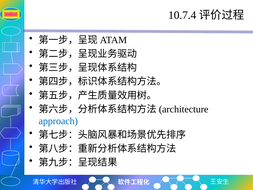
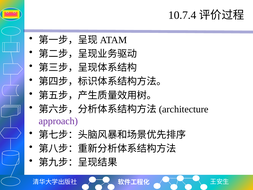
approach colour: blue -> purple
